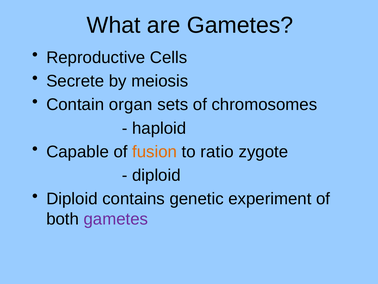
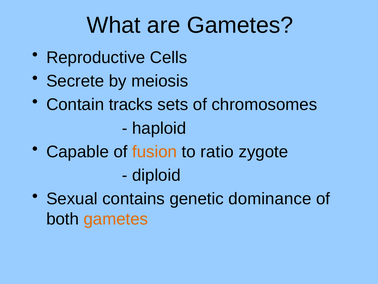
organ: organ -> tracks
Diploid at (72, 199): Diploid -> Sexual
experiment: experiment -> dominance
gametes at (116, 219) colour: purple -> orange
